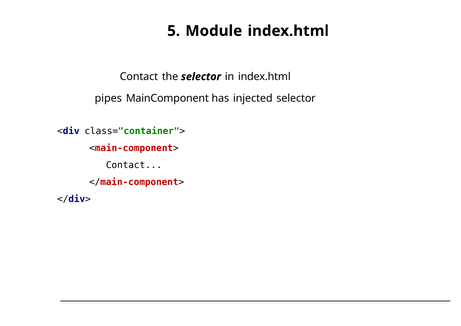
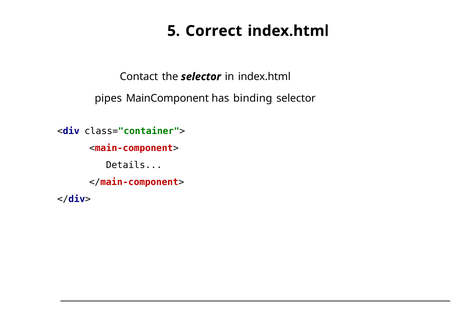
Module: Module -> Correct
injected: injected -> binding
Contact at (134, 165): Contact -> Details
